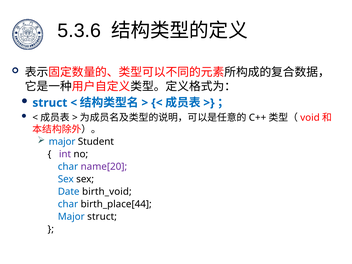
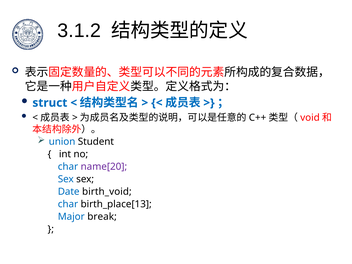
5.3.6: 5.3.6 -> 3.1.2
major at (62, 142): major -> union
int colour: purple -> black
birth_place[44: birth_place[44 -> birth_place[13
Major struct: struct -> break
